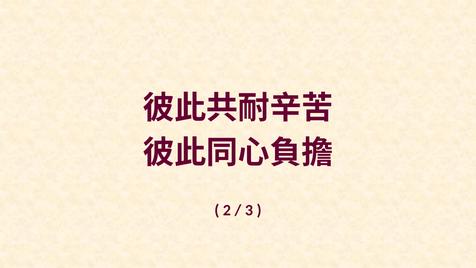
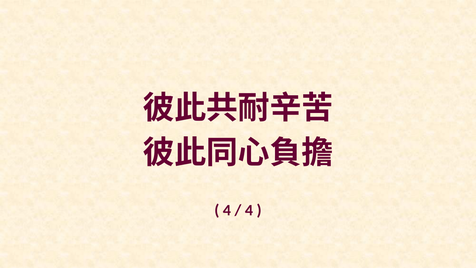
2 at (227, 210): 2 -> 4
3 at (249, 210): 3 -> 4
